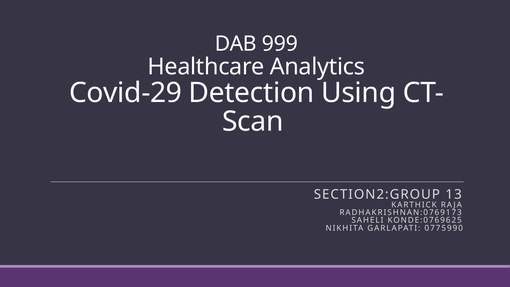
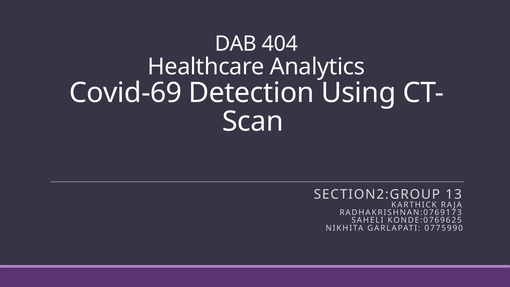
999: 999 -> 404
Covid-29: Covid-29 -> Covid-69
